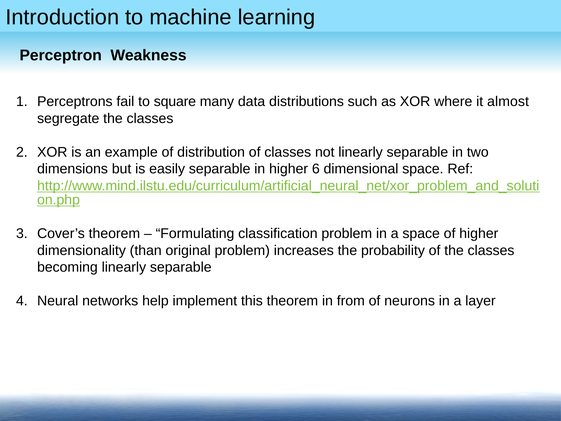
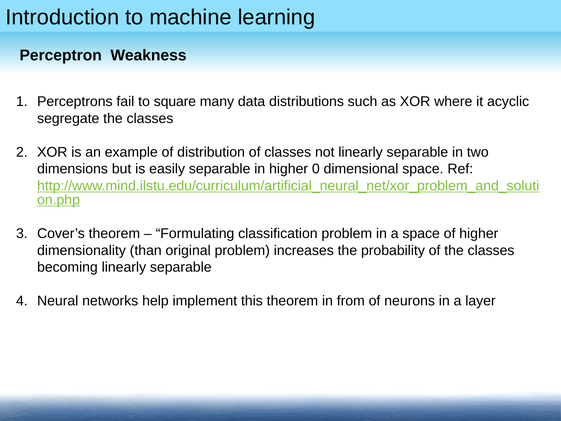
almost: almost -> acyclic
6: 6 -> 0
